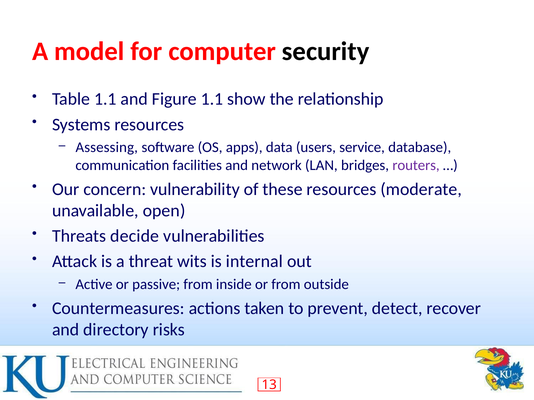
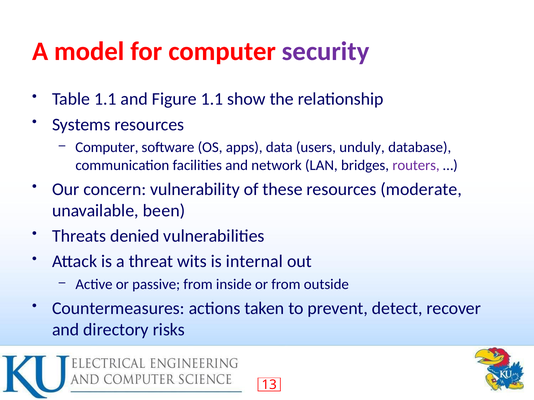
security colour: black -> purple
Assessing at (107, 148): Assessing -> Computer
service: service -> unduly
open: open -> been
decide: decide -> denied
